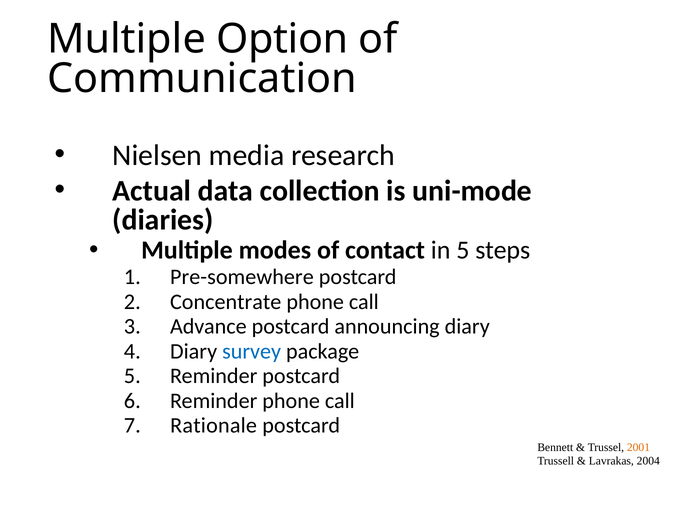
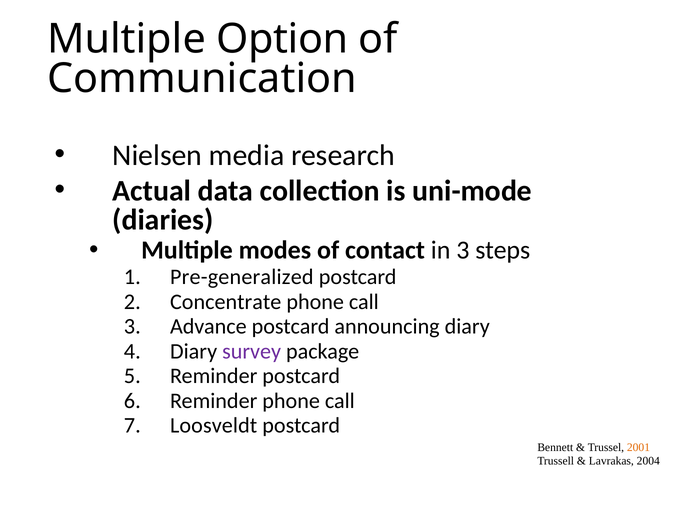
in 5: 5 -> 3
Pre-somewhere: Pre-somewhere -> Pre-generalized
survey colour: blue -> purple
Rationale: Rationale -> Loosveldt
